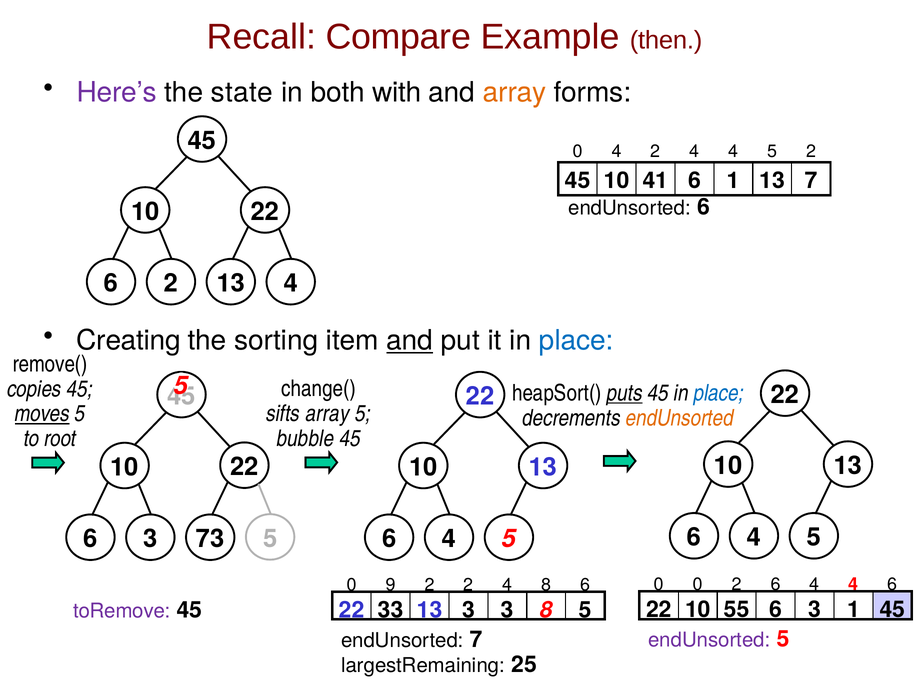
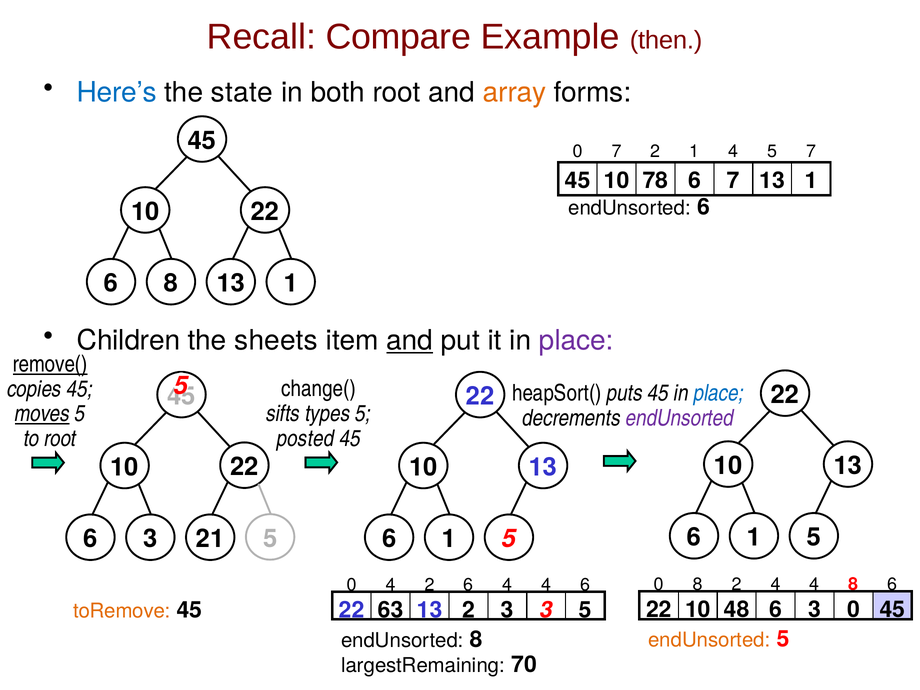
Here’s colour: purple -> blue
both with: with -> root
0 4: 4 -> 7
4 at (694, 152): 4 -> 1
5 2: 2 -> 7
41: 41 -> 78
6 1: 1 -> 7
7 at (811, 181): 7 -> 1
6 2: 2 -> 8
4 at (291, 283): 4 -> 1
Creating: Creating -> Children
sorting: sorting -> sheets
place at (576, 341) colour: blue -> purple
remove( underline: none -> present
puts underline: present -> none
sifts array: array -> types
endUnsorted at (680, 418) colour: orange -> purple
bubble: bubble -> posted
4 at (754, 538): 4 -> 1
73: 73 -> 21
4 at (449, 539): 4 -> 1
0 0: 0 -> 8
2 6: 6 -> 4
4 at (853, 584): 4 -> 8
0 9: 9 -> 4
2 2: 2 -> 6
8 at (546, 585): 8 -> 4
55: 55 -> 48
3 1: 1 -> 0
33: 33 -> 63
13 3: 3 -> 2
3 8: 8 -> 3
toRemove colour: purple -> orange
endUnsorted at (709, 640) colour: purple -> orange
endUnsorted 7: 7 -> 8
25: 25 -> 70
